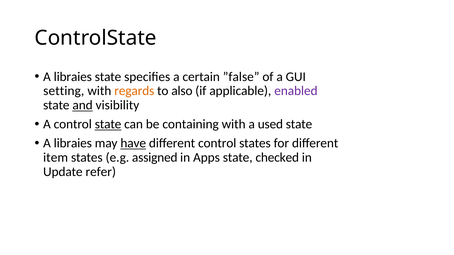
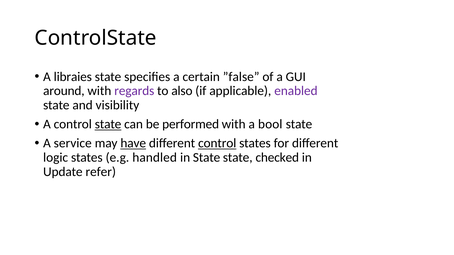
setting: setting -> around
regards colour: orange -> purple
and underline: present -> none
containing: containing -> performed
used: used -> bool
libraies at (73, 143): libraies -> service
control at (217, 143) underline: none -> present
item: item -> logic
assigned: assigned -> handled
in Apps: Apps -> State
